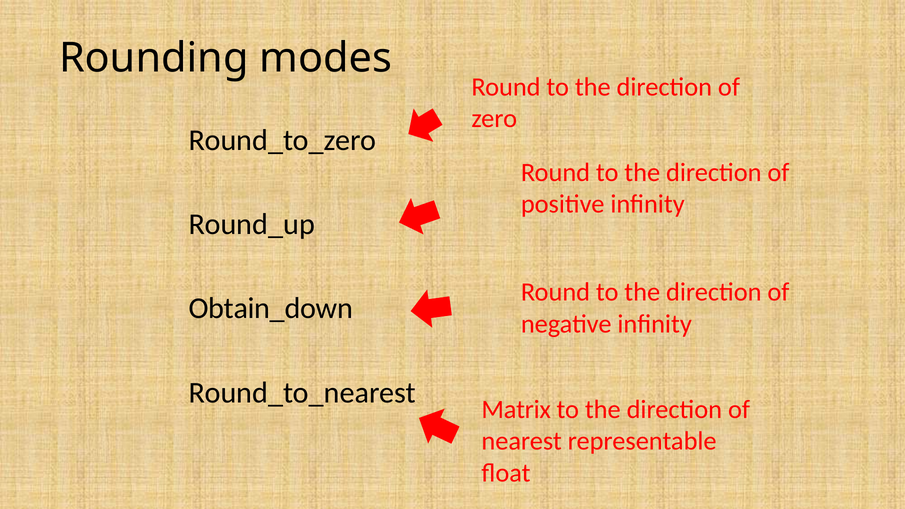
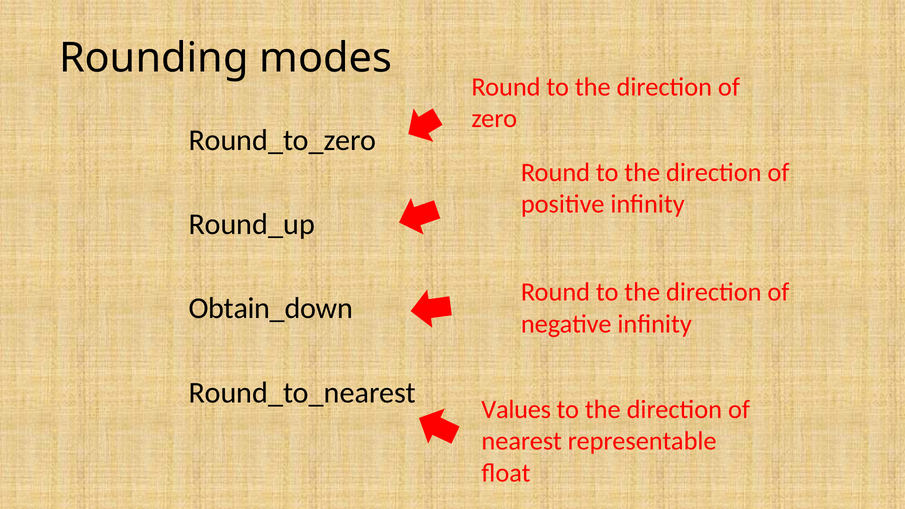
Matrix: Matrix -> Values
